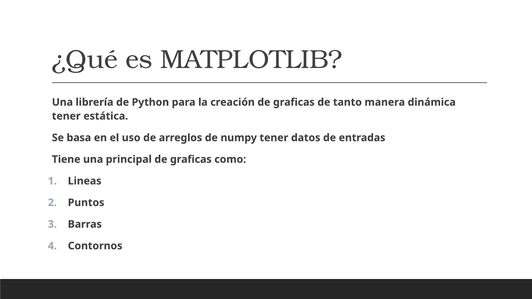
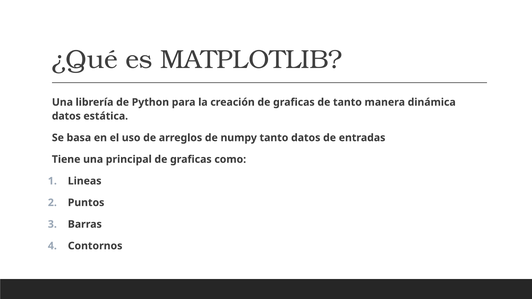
tener at (66, 116): tener -> datos
numpy tener: tener -> tanto
